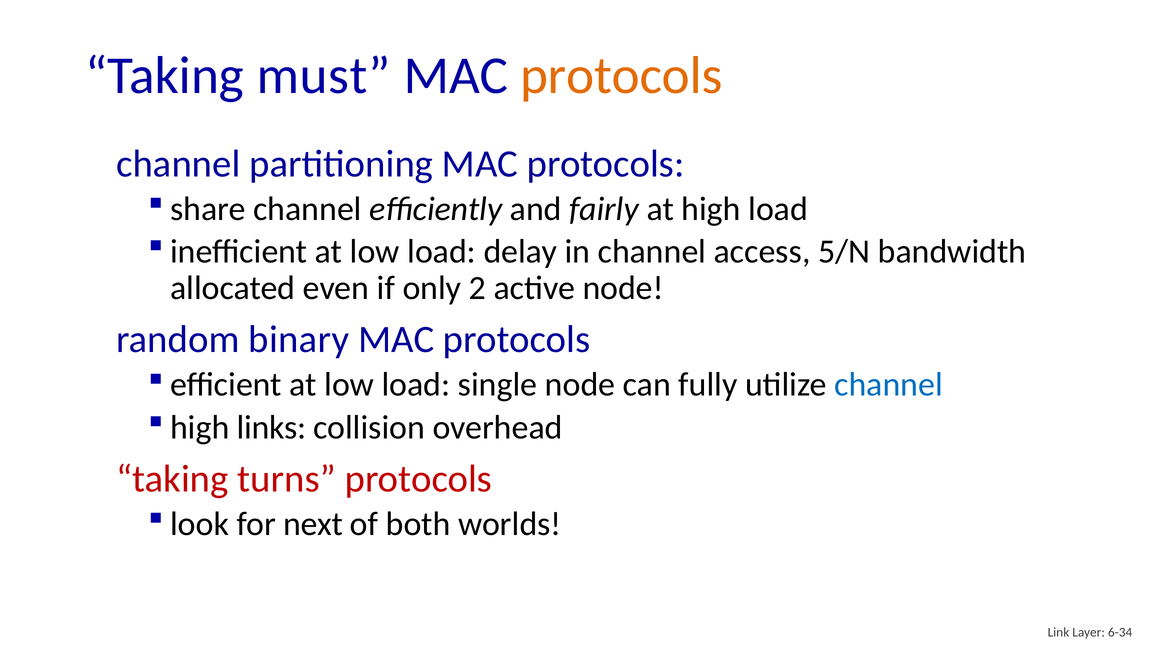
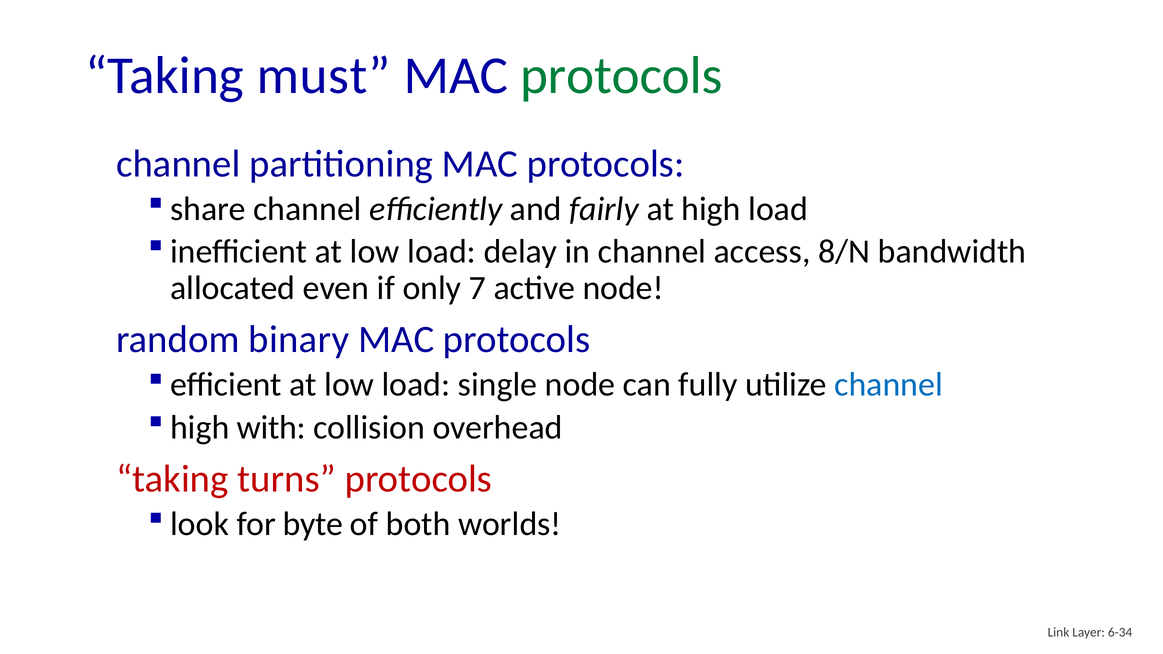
protocols at (621, 76) colour: orange -> green
5/N: 5/N -> 8/N
2: 2 -> 7
links: links -> with
next: next -> byte
